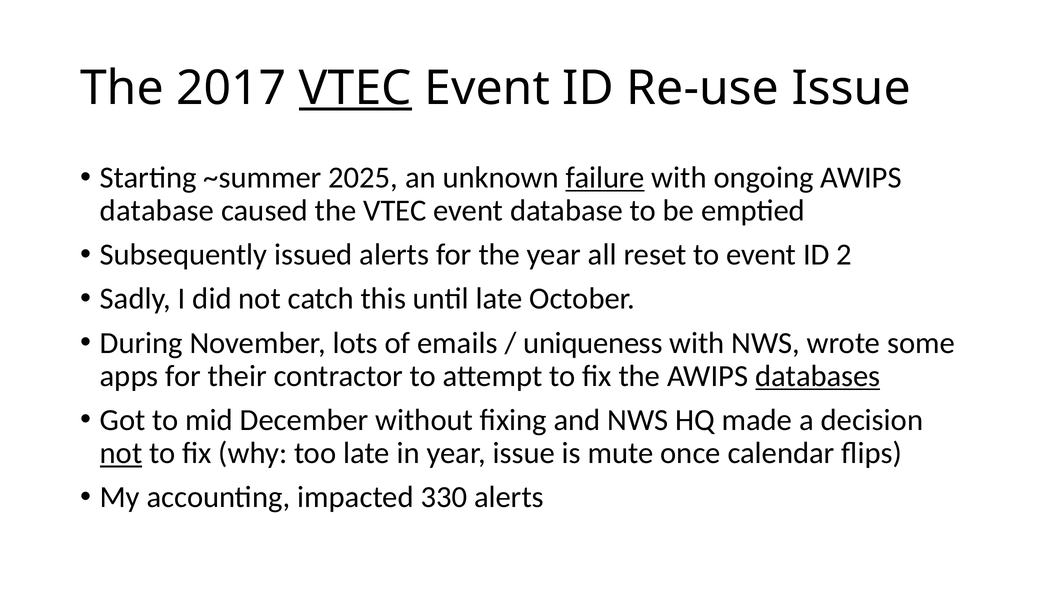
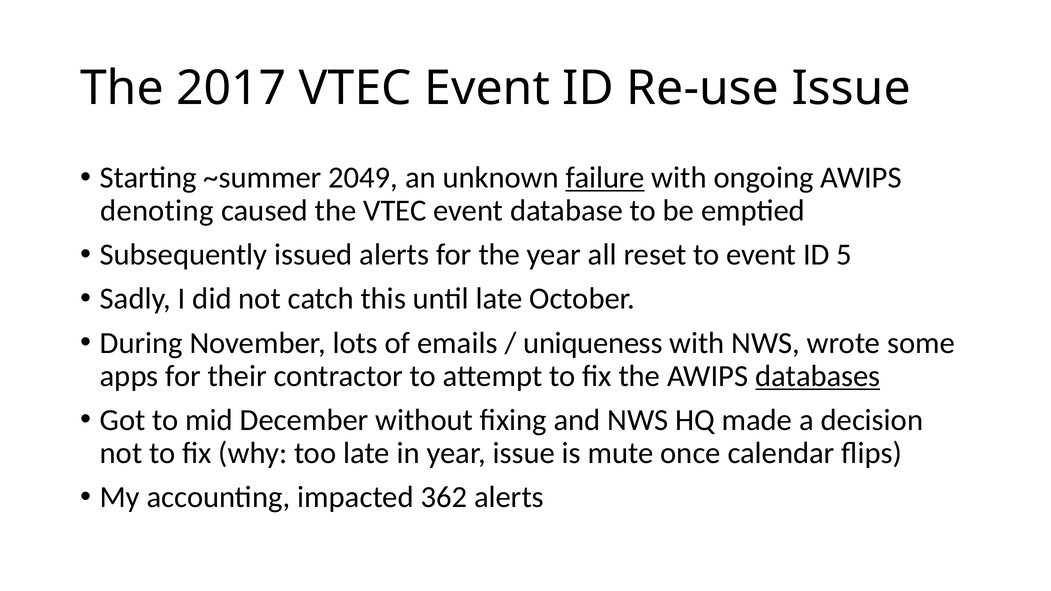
VTEC at (355, 88) underline: present -> none
2025: 2025 -> 2049
database at (157, 211): database -> denoting
2: 2 -> 5
not at (121, 453) underline: present -> none
330: 330 -> 362
